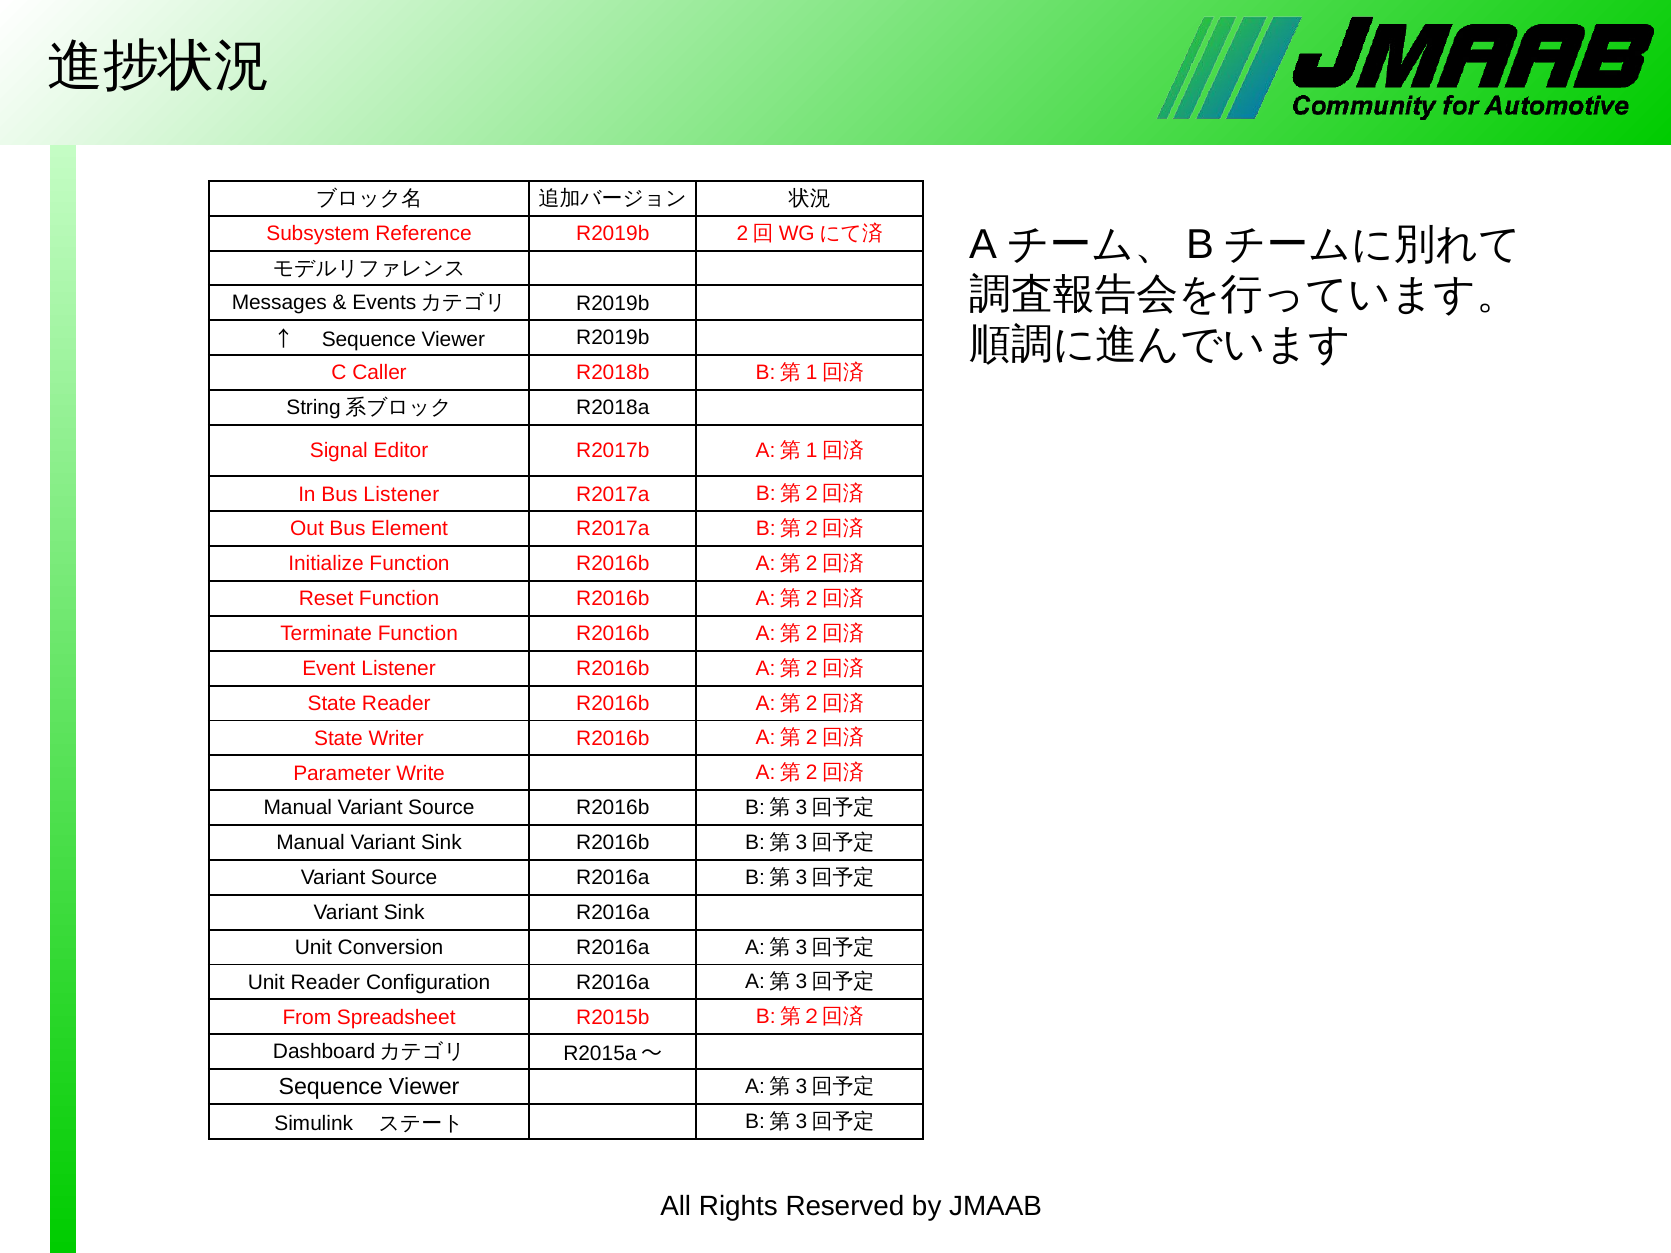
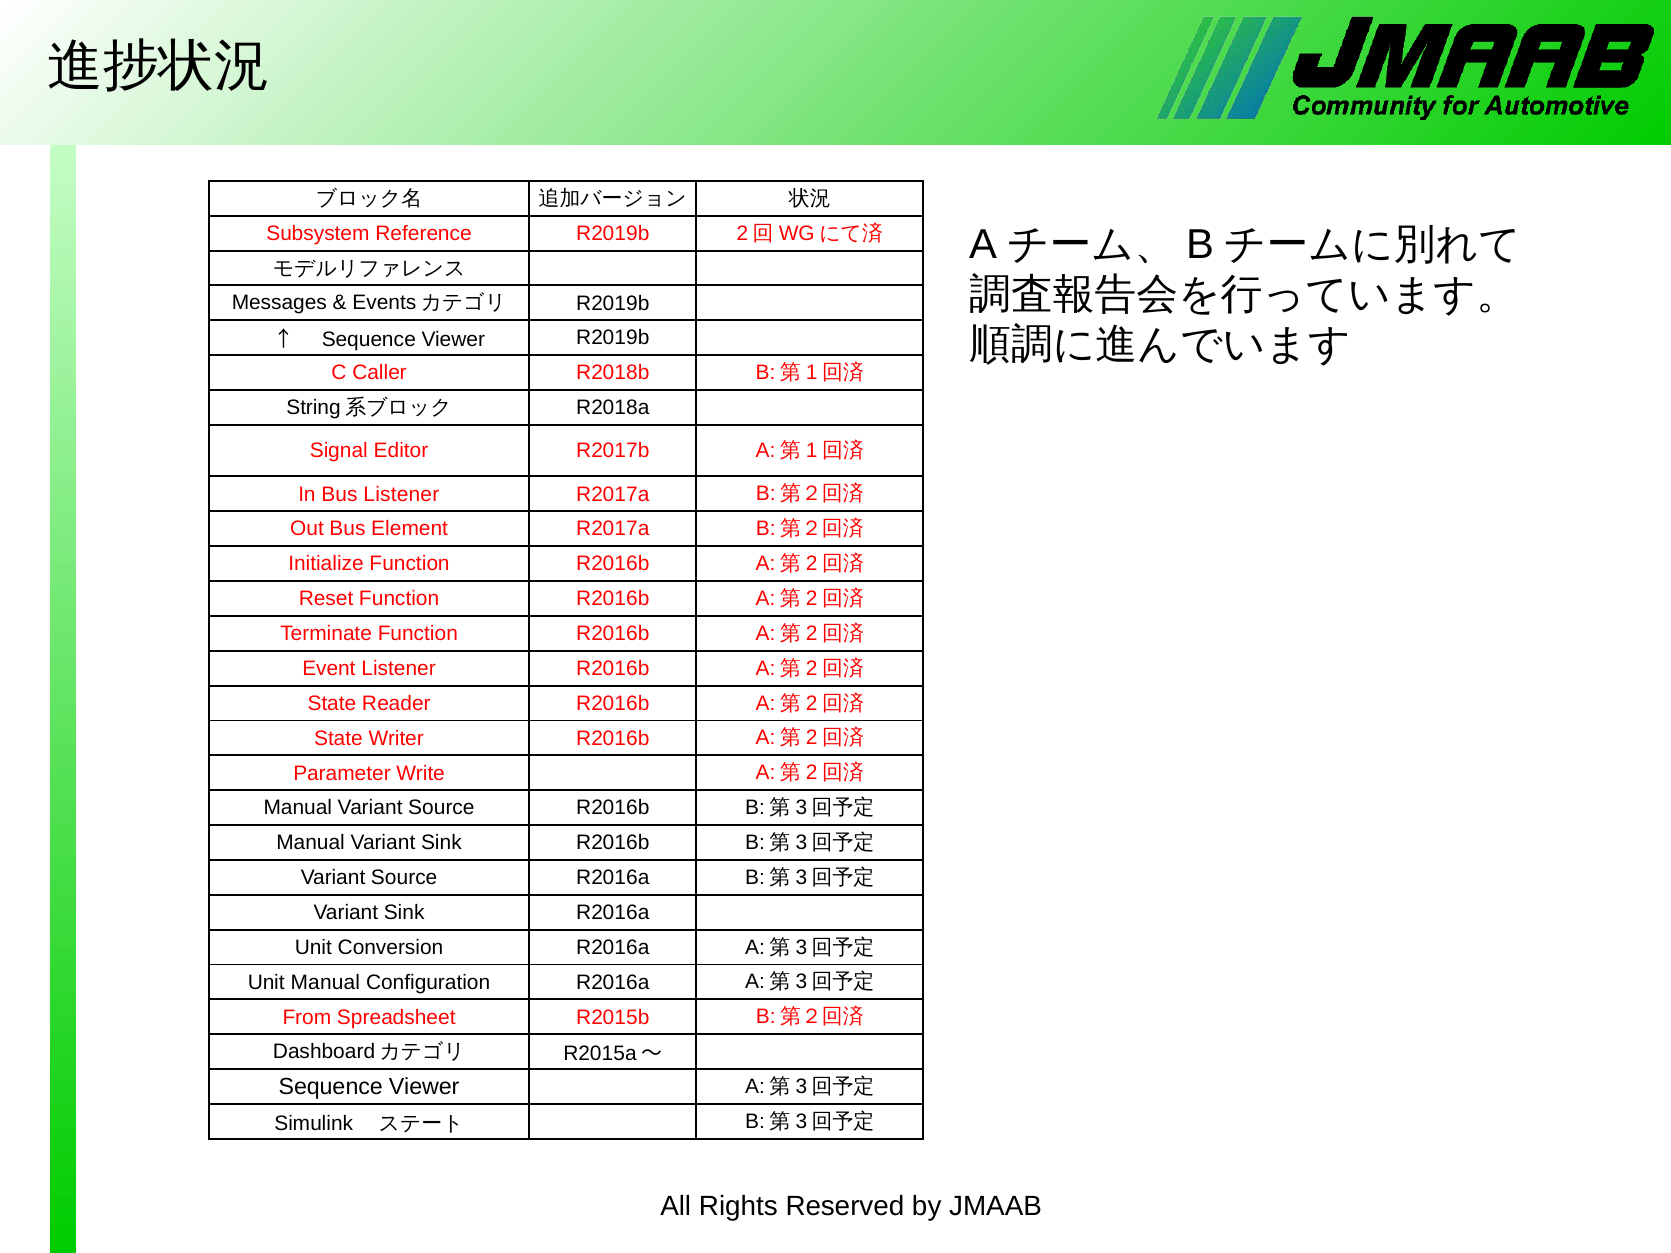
Unit Reader: Reader -> Manual
